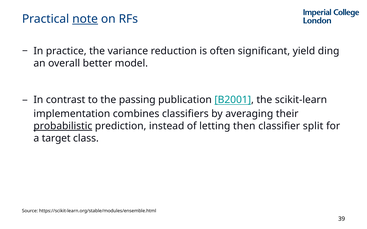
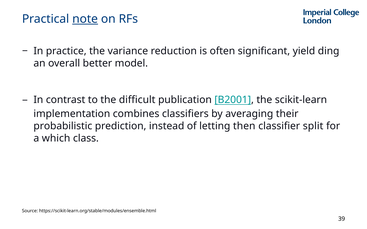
passing: passing -> difficult
probabilistic underline: present -> none
target: target -> which
